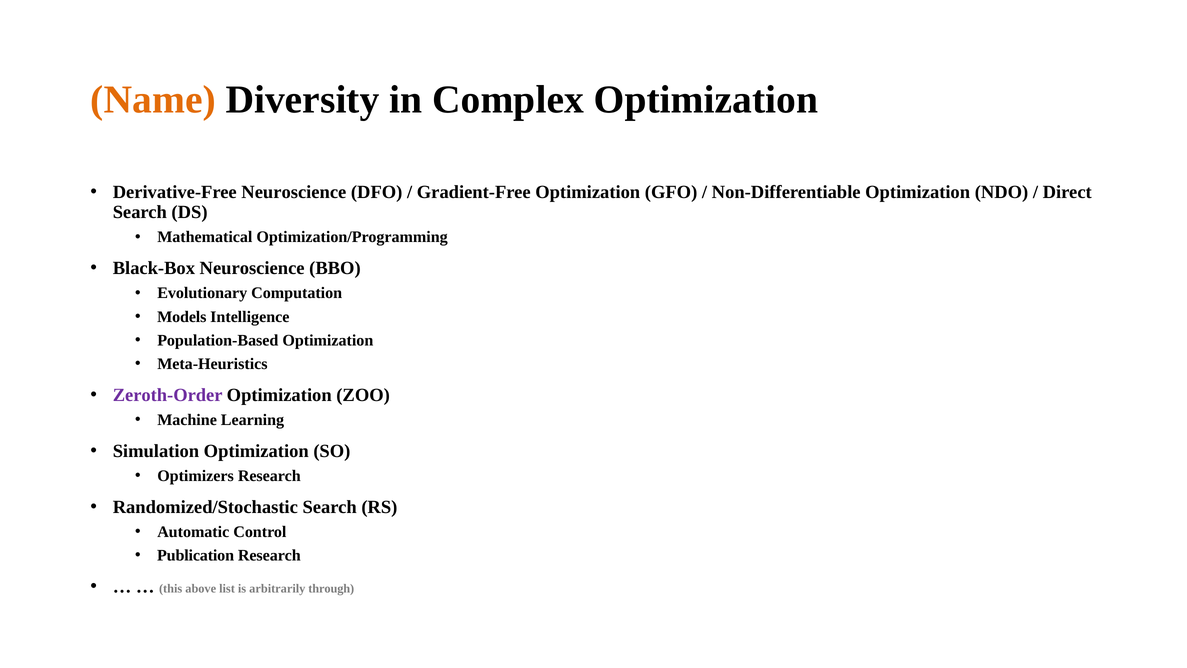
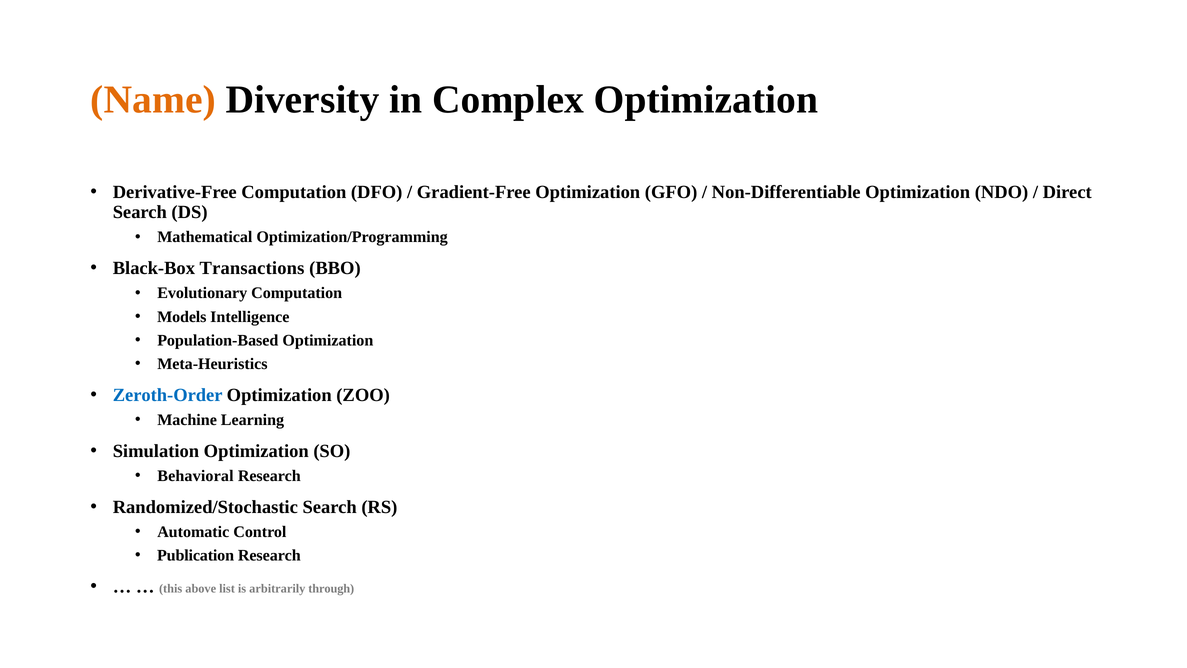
Derivative-Free Neuroscience: Neuroscience -> Computation
Black-Box Neuroscience: Neuroscience -> Transactions
Zeroth-Order colour: purple -> blue
Optimizers: Optimizers -> Behavioral
